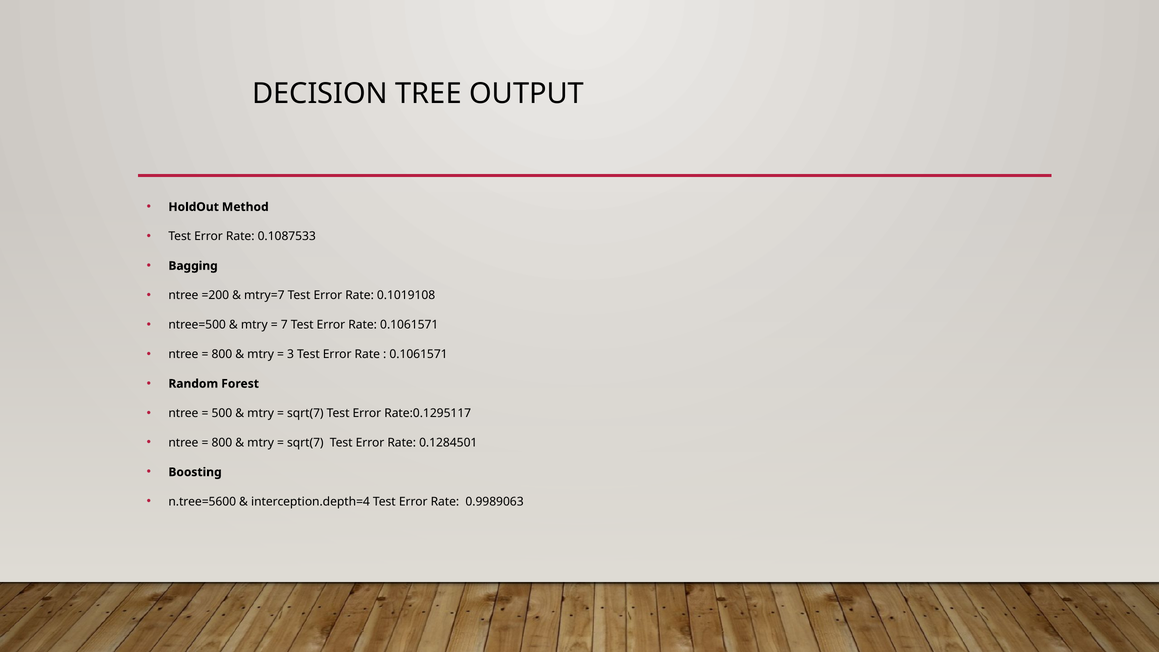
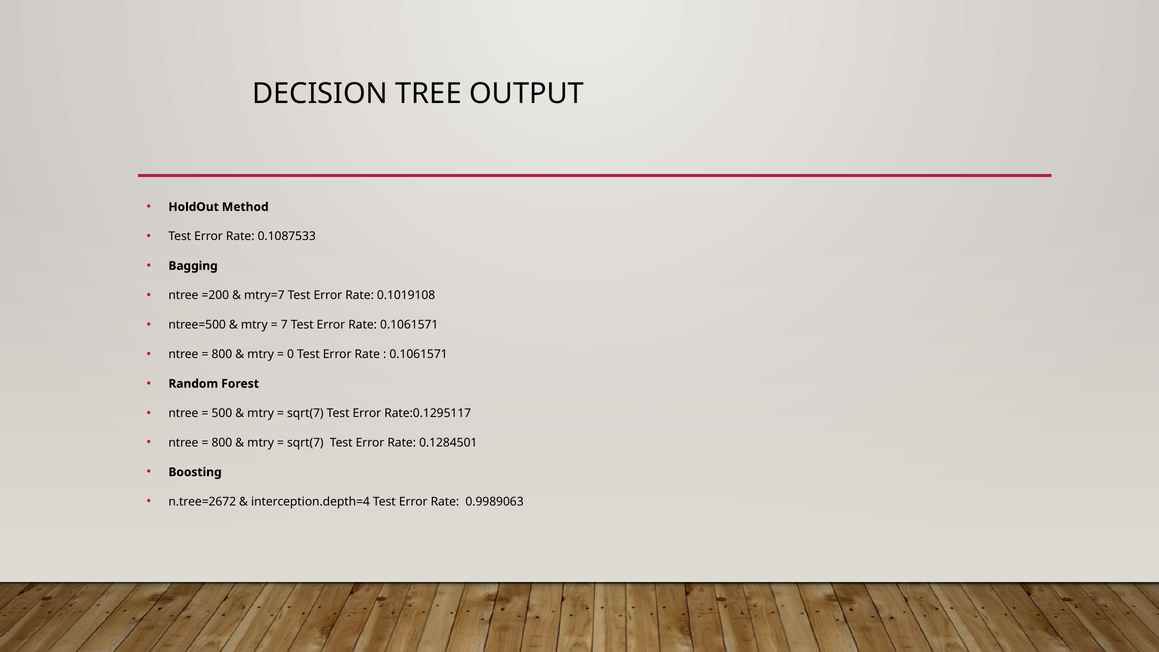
3: 3 -> 0
n.tree=5600: n.tree=5600 -> n.tree=2672
